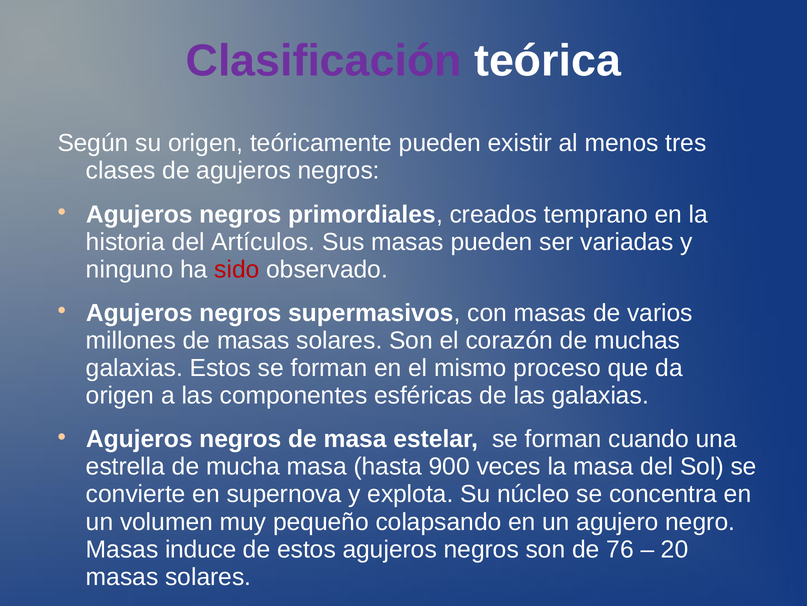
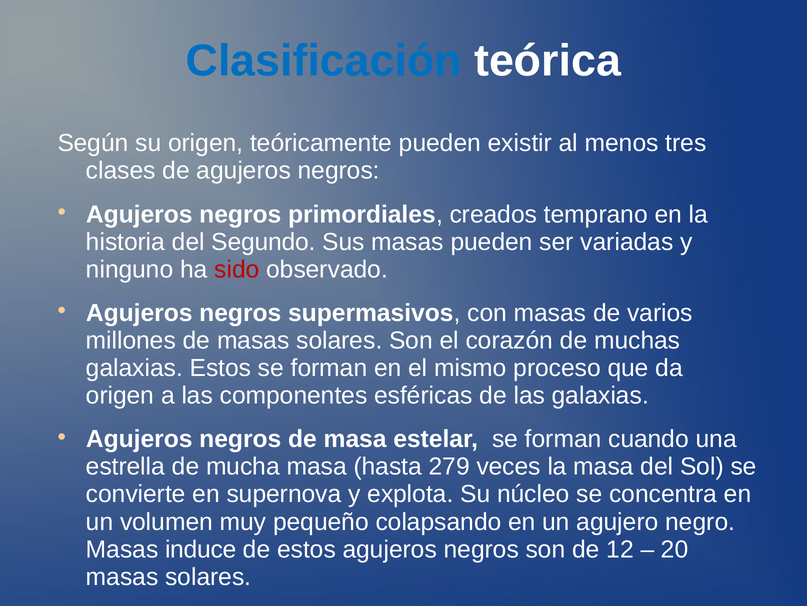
Clasificación colour: purple -> blue
Artículos: Artículos -> Segundo
900: 900 -> 279
76: 76 -> 12
